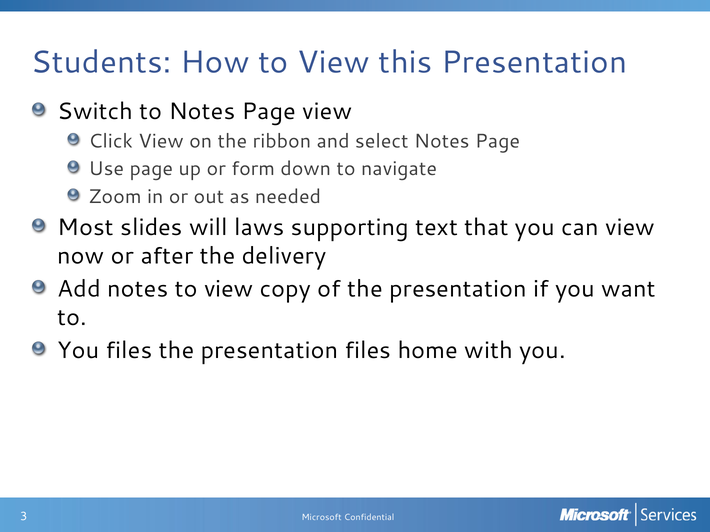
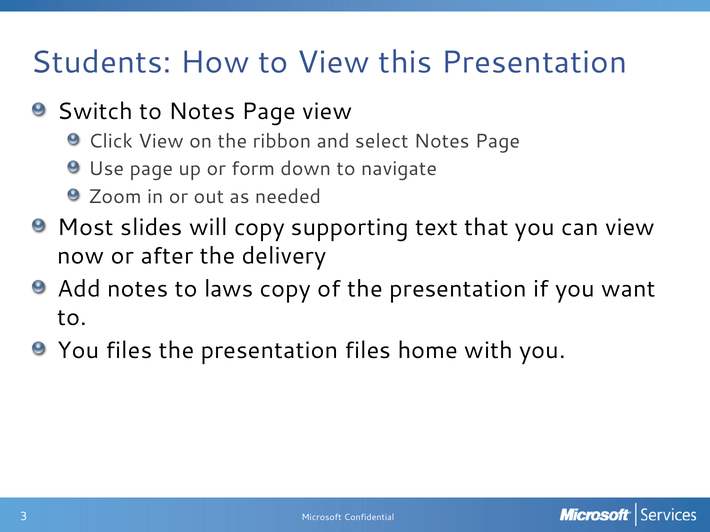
will laws: laws -> copy
notes to view: view -> laws
